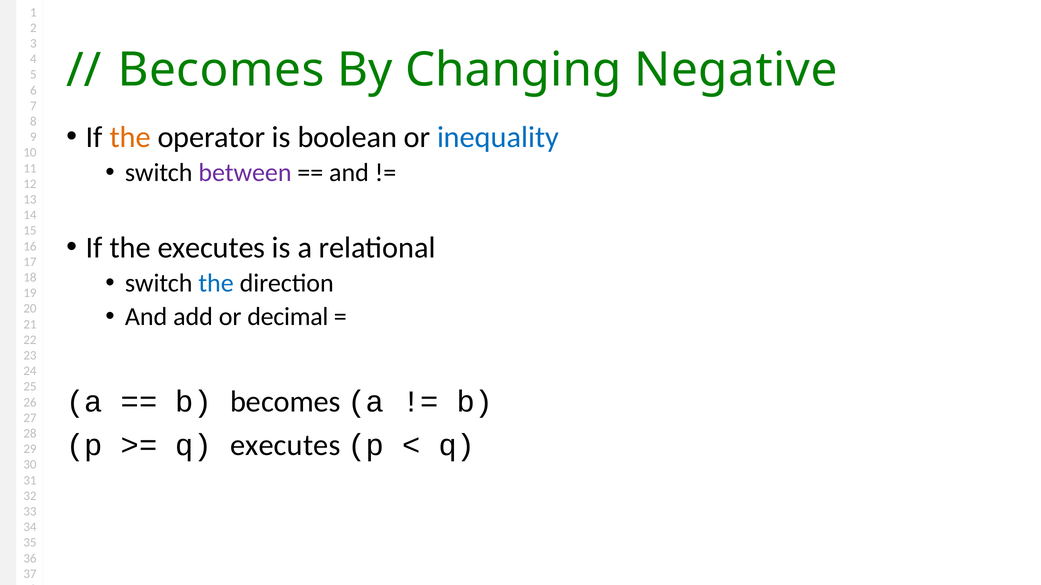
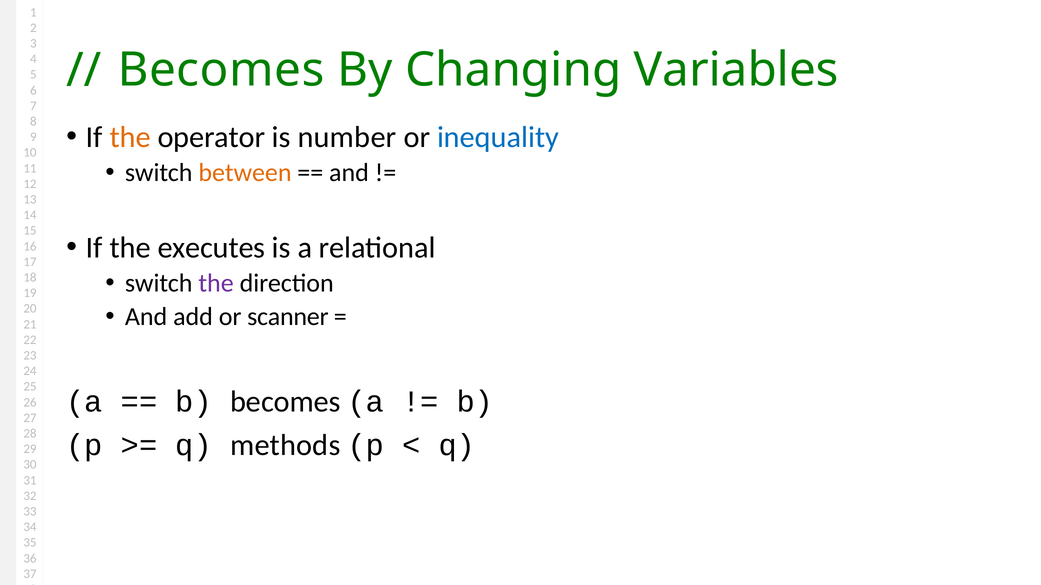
Negative: Negative -> Variables
boolean: boolean -> number
between colour: purple -> orange
the at (216, 284) colour: blue -> purple
decimal: decimal -> scanner
q executes: executes -> methods
